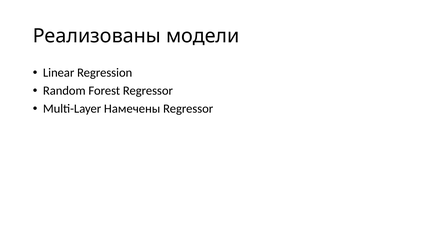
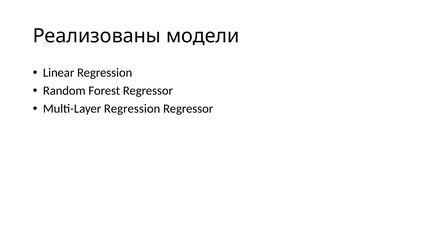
Multi-Layer Намечены: Намечены -> Regression
